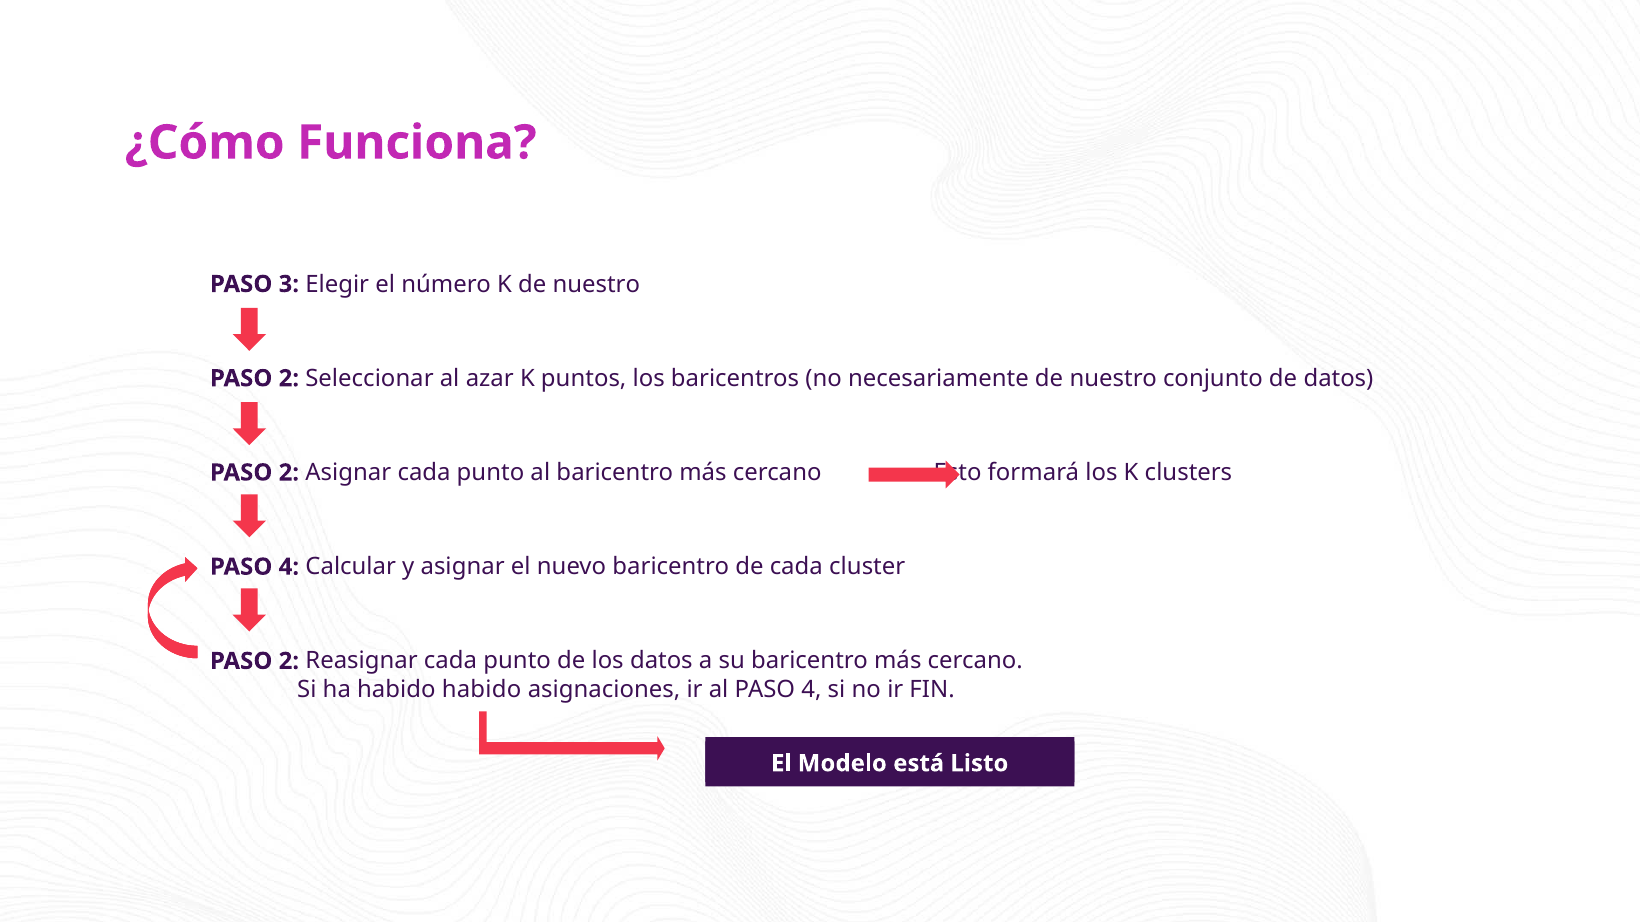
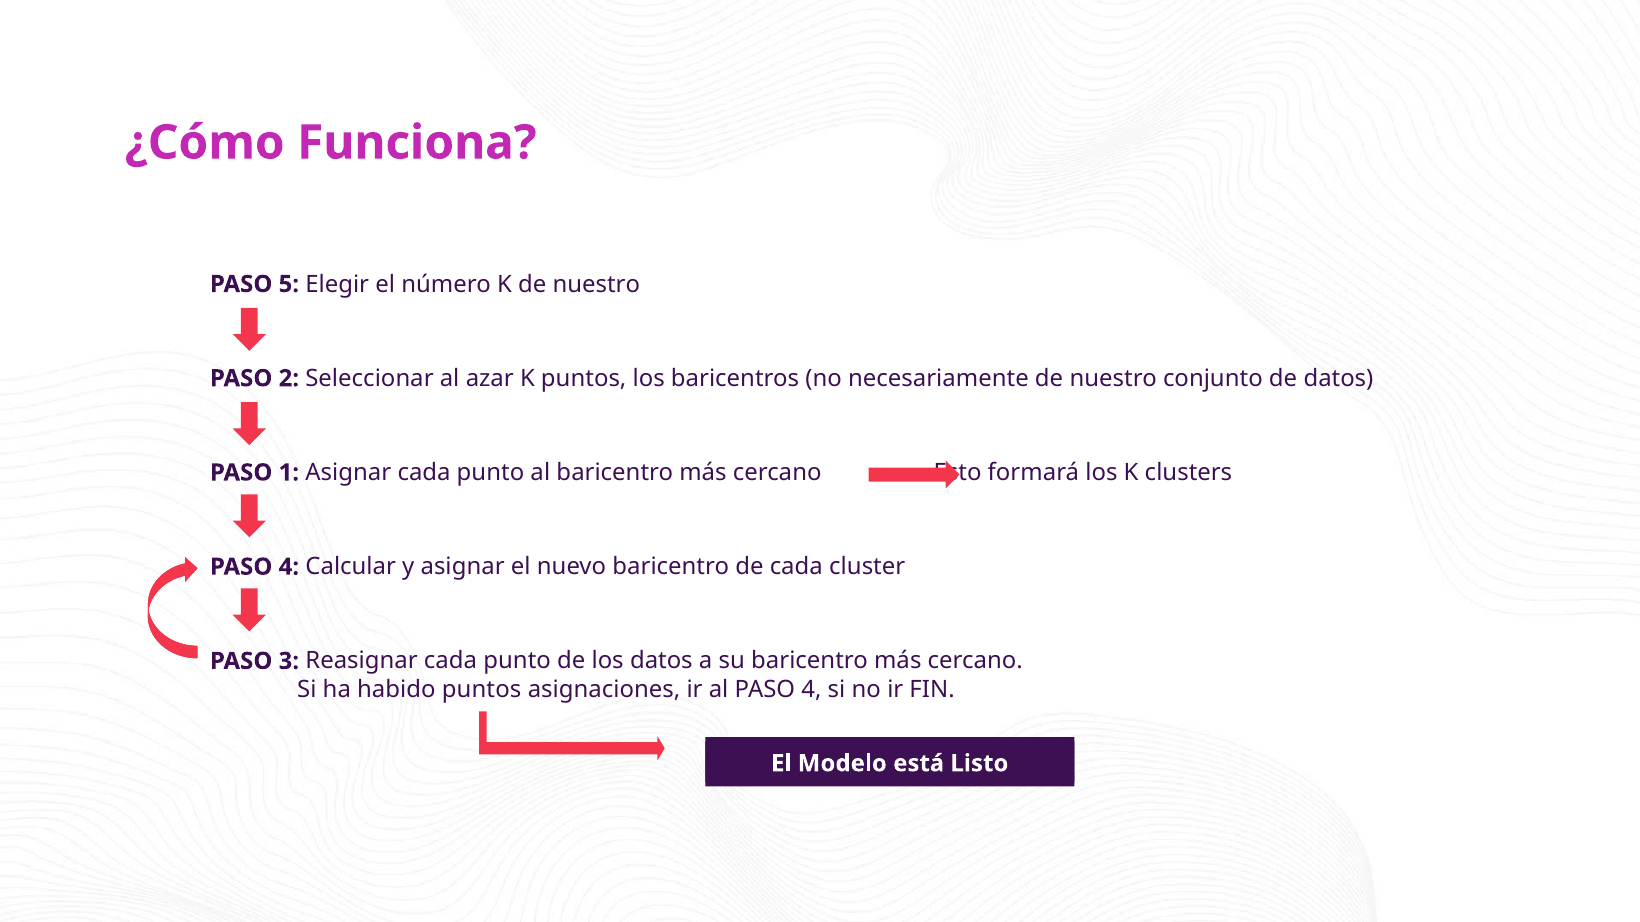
3: 3 -> 5
2 at (289, 473): 2 -> 1
2 at (289, 661): 2 -> 3
habido habido: habido -> puntos
